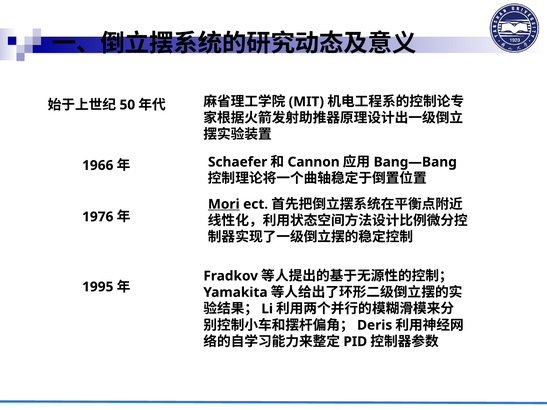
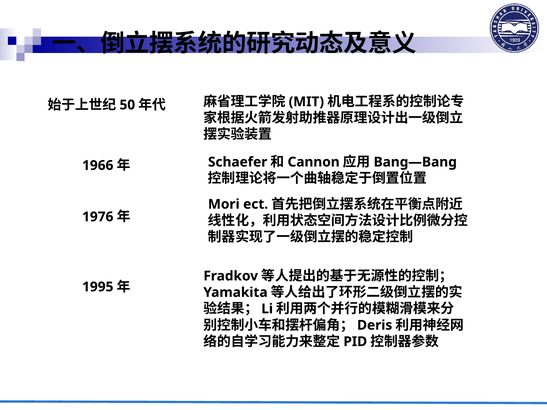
Mori underline: present -> none
